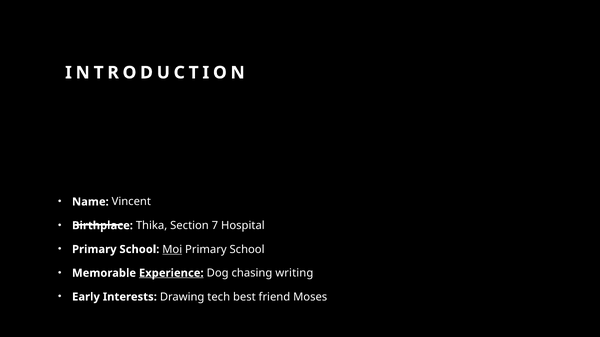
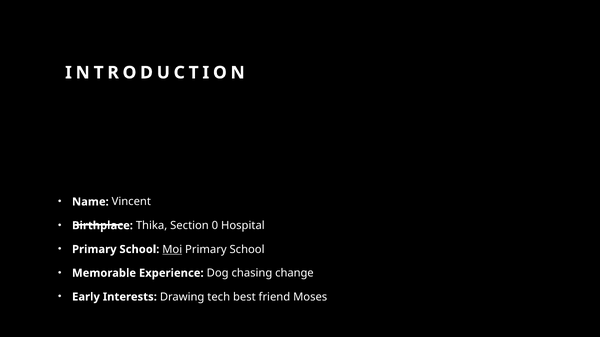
7: 7 -> 0
Experience underline: present -> none
writing: writing -> change
